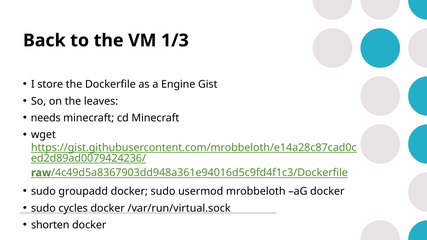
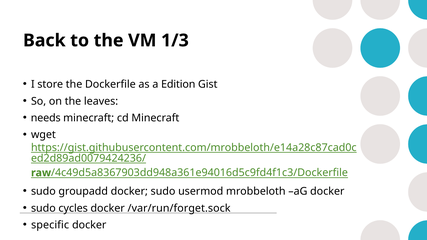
Engine: Engine -> Edition
/var/run/virtual.sock: /var/run/virtual.sock -> /var/run/forget.sock
shorten: shorten -> specific
